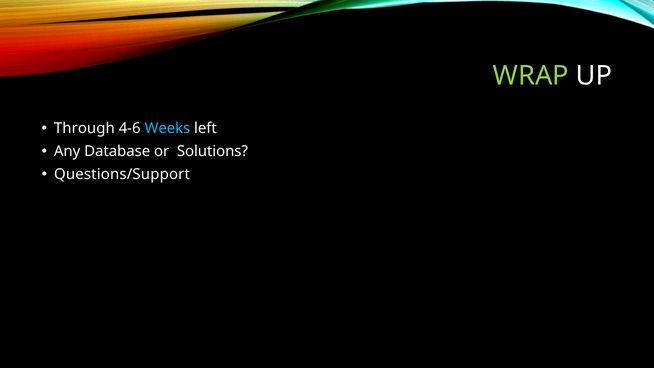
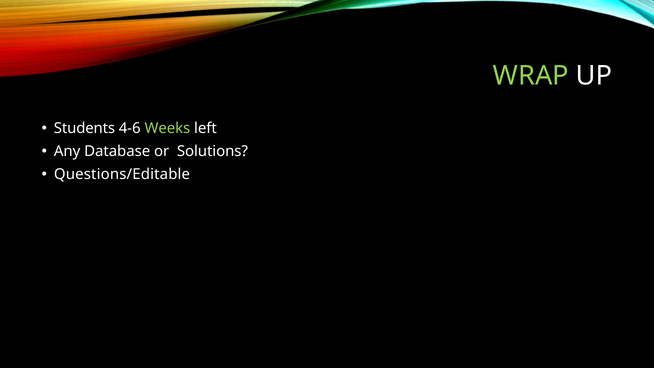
Through: Through -> Students
Weeks colour: light blue -> light green
Questions/Support: Questions/Support -> Questions/Editable
